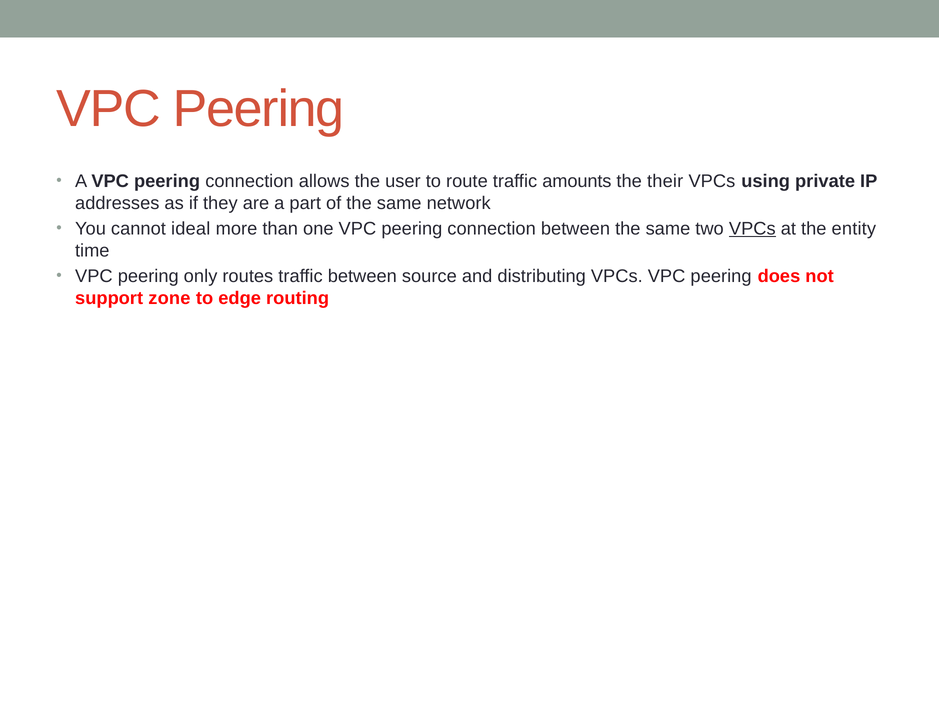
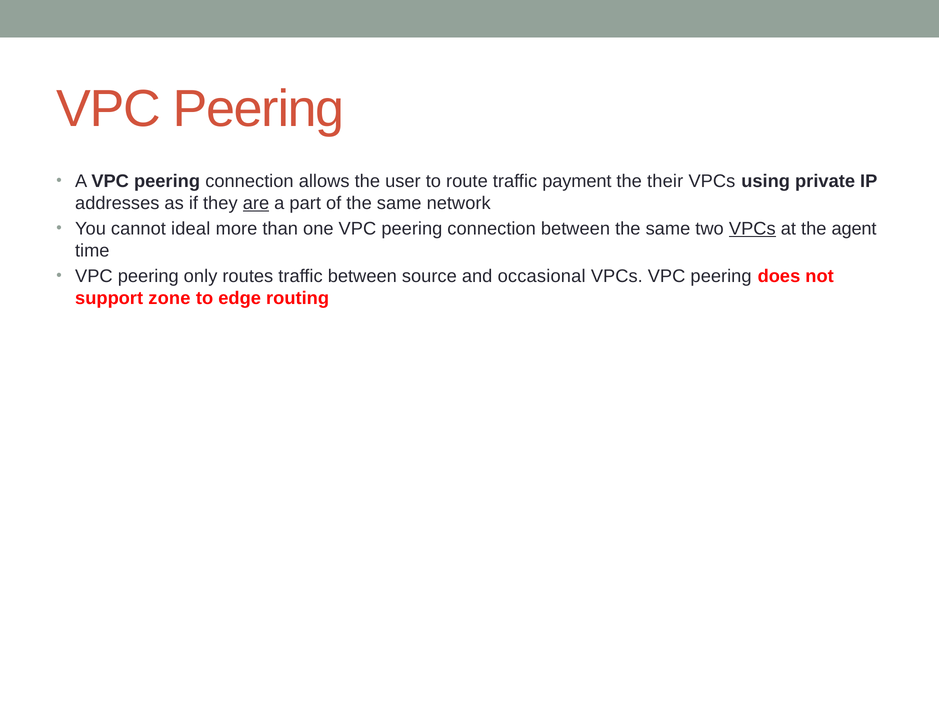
amounts: amounts -> payment
are underline: none -> present
entity: entity -> agent
distributing: distributing -> occasional
